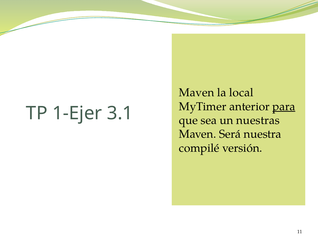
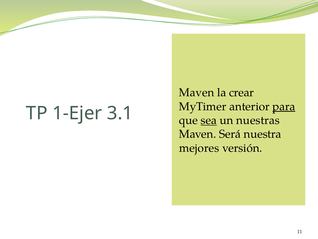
local: local -> crear
sea underline: none -> present
compilé: compilé -> mejores
